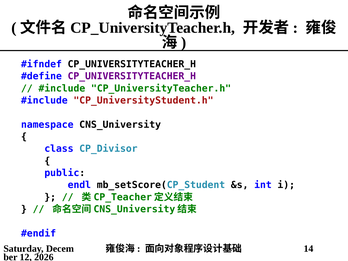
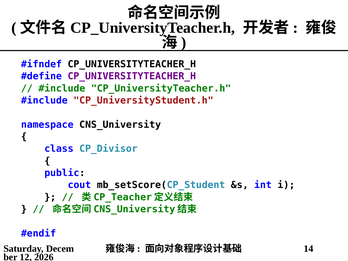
endl: endl -> cout
